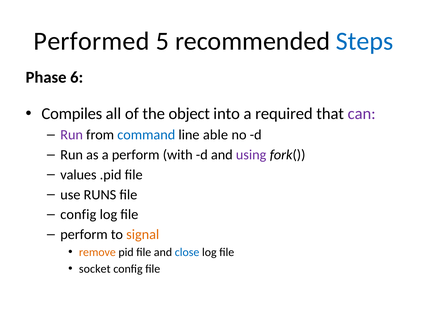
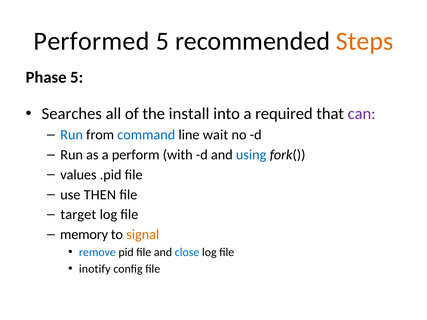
Steps colour: blue -> orange
Phase 6: 6 -> 5
Compiles: Compiles -> Searches
object: object -> install
Run at (72, 135) colour: purple -> blue
able: able -> wait
using colour: purple -> blue
RUNS: RUNS -> THEN
config at (78, 215): config -> target
perform at (84, 235): perform -> memory
remove colour: orange -> blue
socket: socket -> inotify
